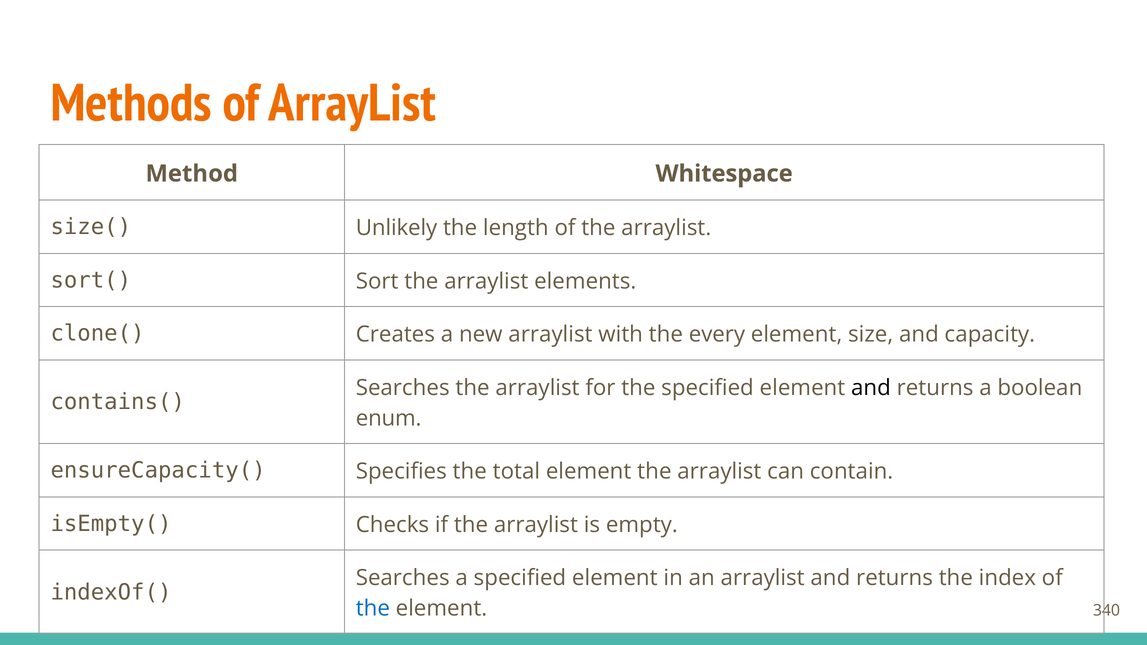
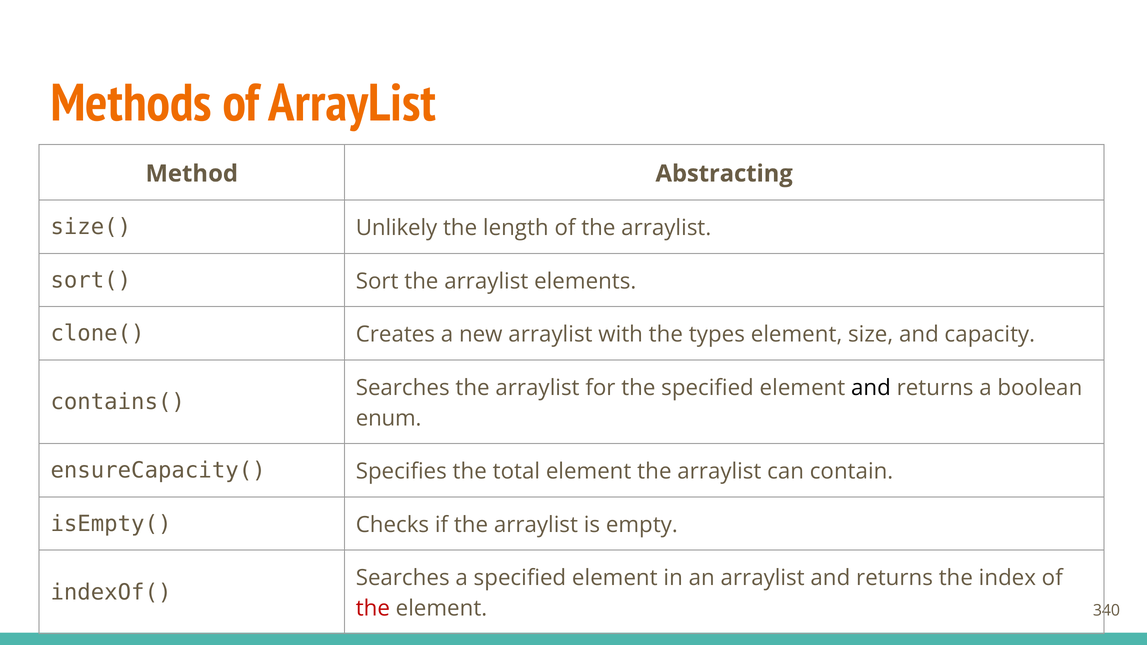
Whitespace: Whitespace -> Abstracting
every: every -> types
the at (373, 609) colour: blue -> red
